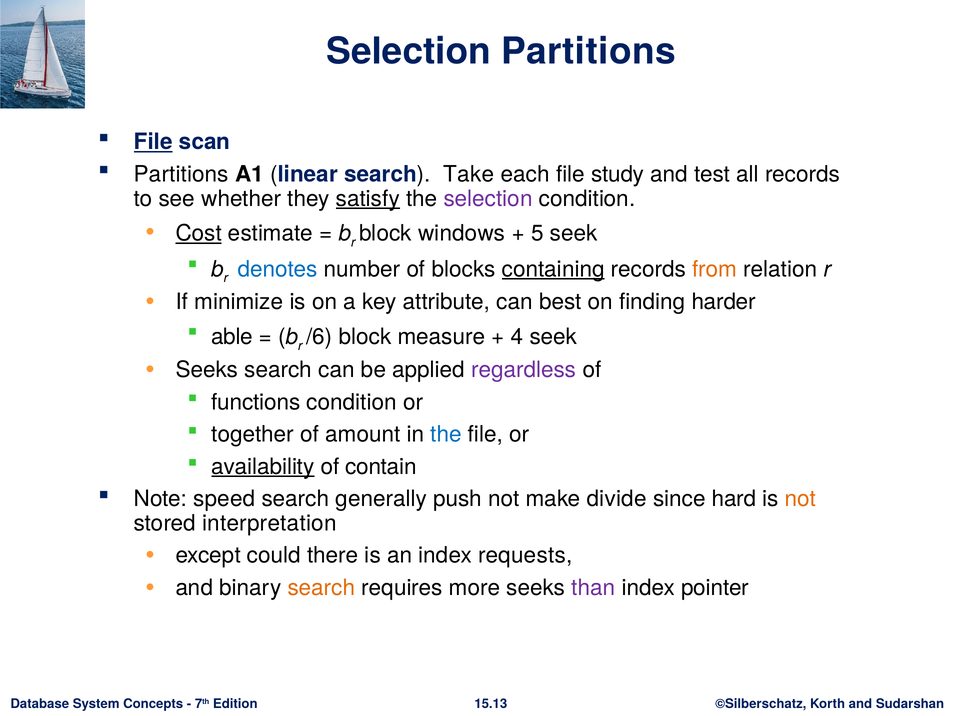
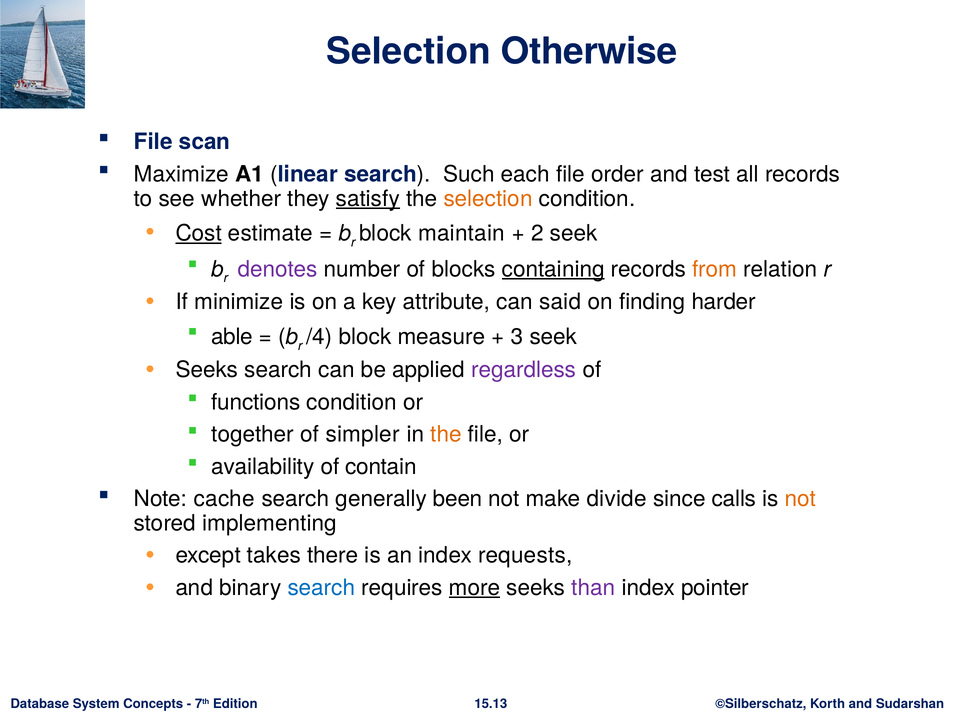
Selection Partitions: Partitions -> Otherwise
File at (153, 142) underline: present -> none
Partitions at (181, 174): Partitions -> Maximize
Take: Take -> Such
study: study -> order
selection at (488, 198) colour: purple -> orange
windows: windows -> maintain
5: 5 -> 2
denotes colour: blue -> purple
best: best -> said
/6: /6 -> /4
4: 4 -> 3
amount: amount -> simpler
the at (446, 434) colour: blue -> orange
availability underline: present -> none
speed: speed -> cache
push: push -> been
hard: hard -> calls
interpretation: interpretation -> implementing
could: could -> takes
search at (321, 587) colour: orange -> blue
more underline: none -> present
